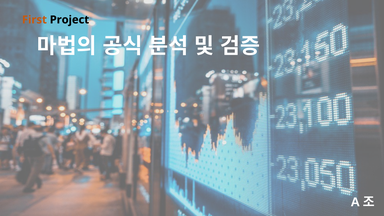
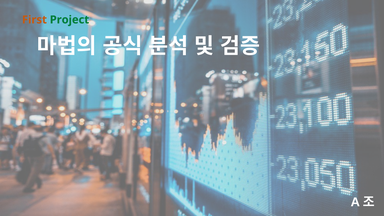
Project colour: black -> green
